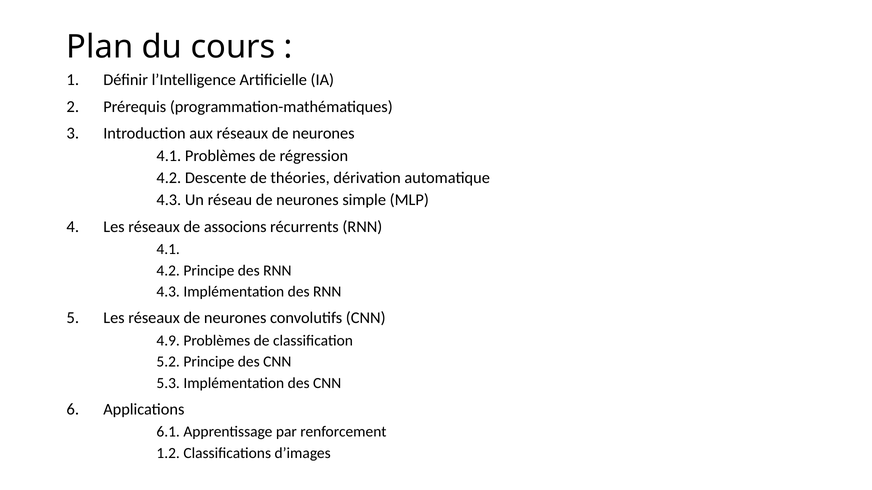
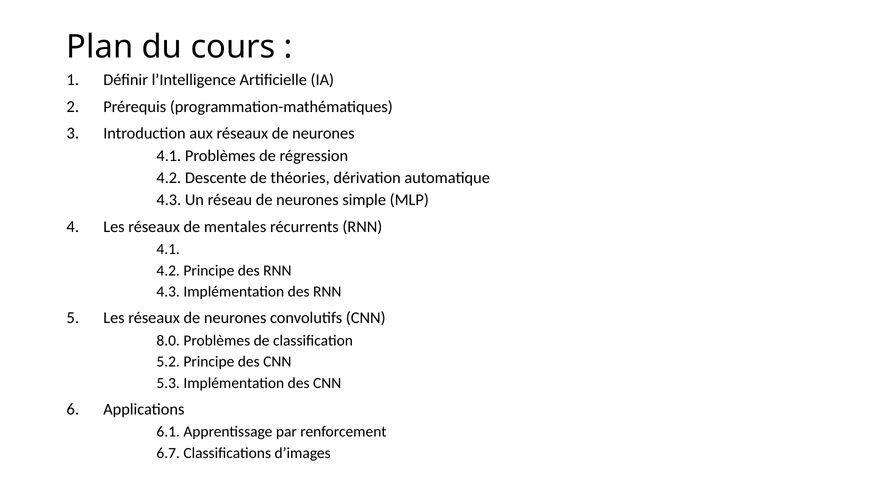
associons: associons -> mentales
4.9: 4.9 -> 8.0
1.2: 1.2 -> 6.7
